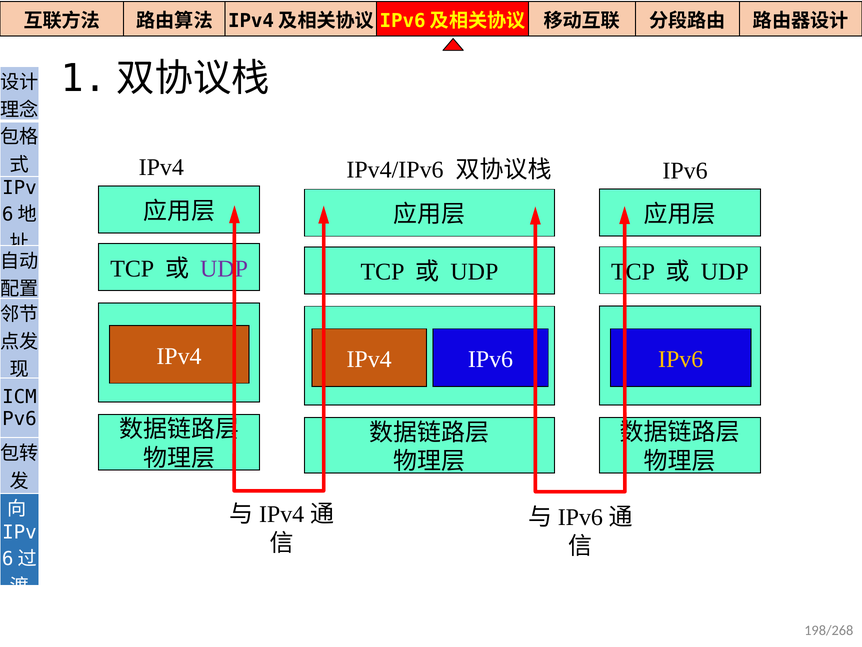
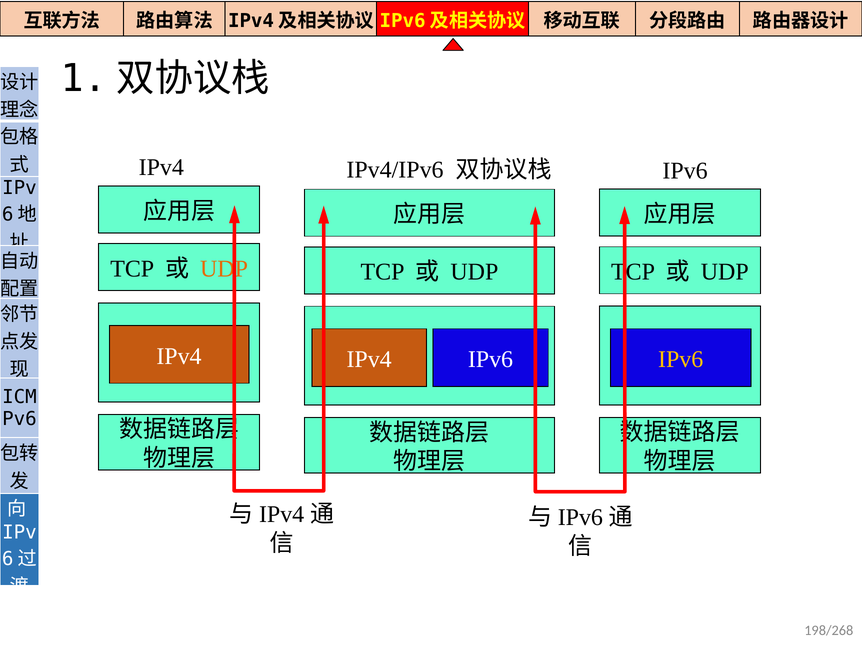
UDP at (224, 269) colour: purple -> orange
